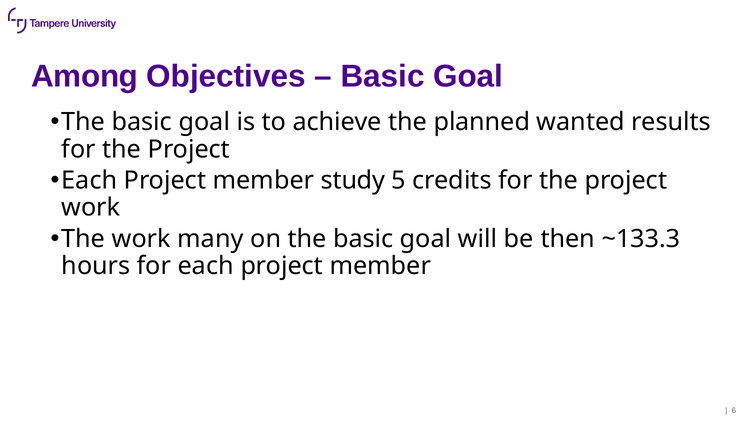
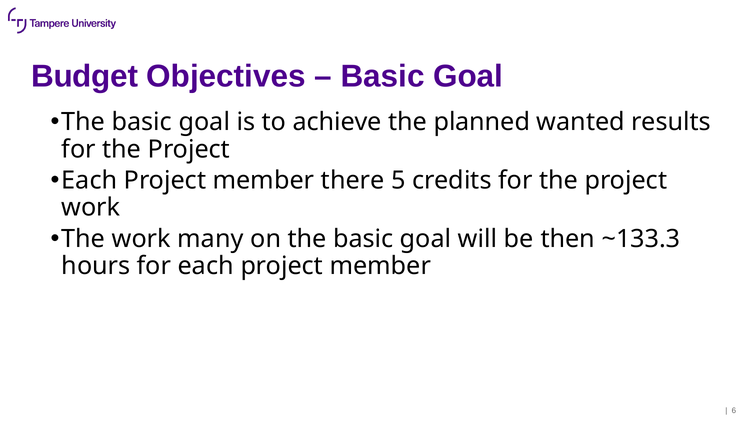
Among: Among -> Budget
study: study -> there
